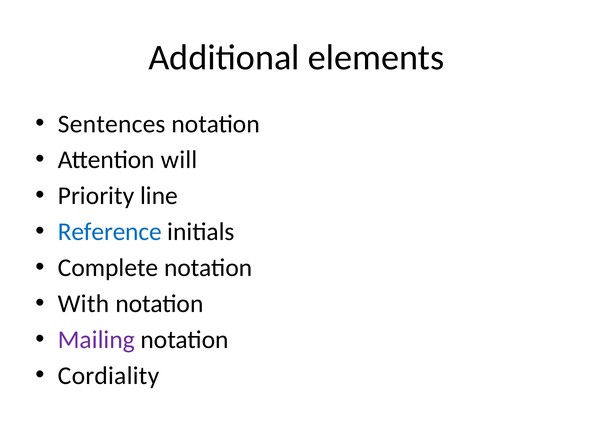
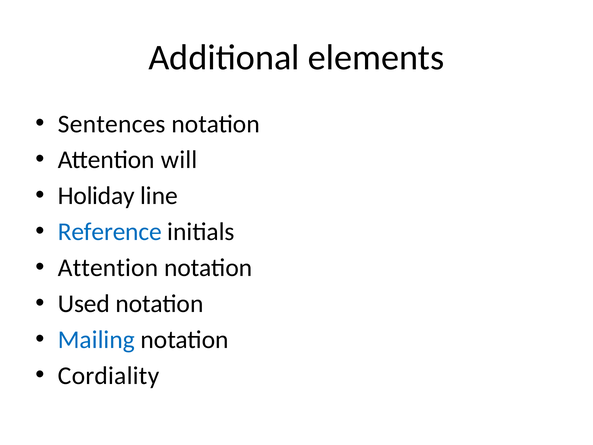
Priority: Priority -> Holiday
Complete at (108, 268): Complete -> Attention
With: With -> Used
Mailing colour: purple -> blue
